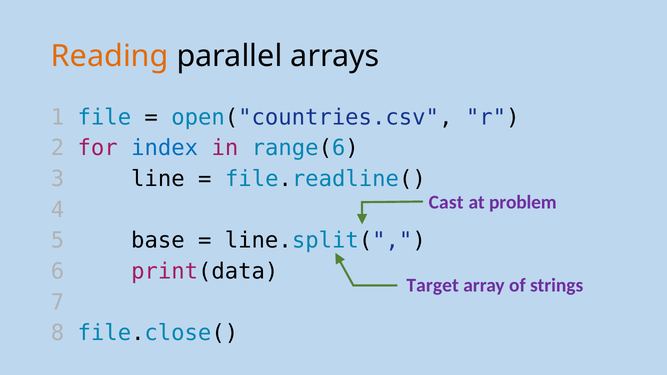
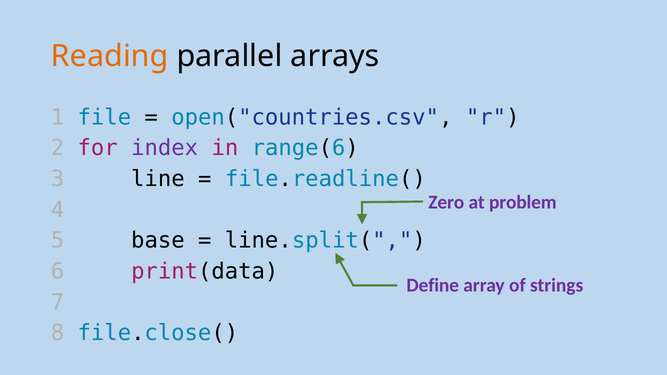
index colour: blue -> purple
Cast: Cast -> Zero
Target: Target -> Define
